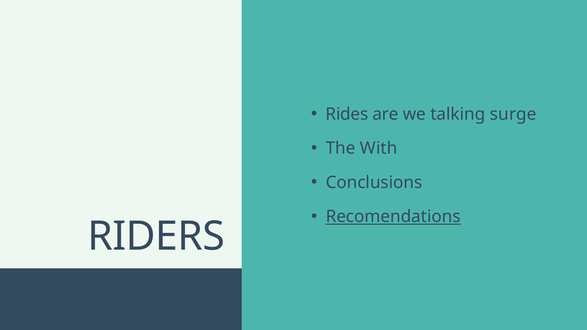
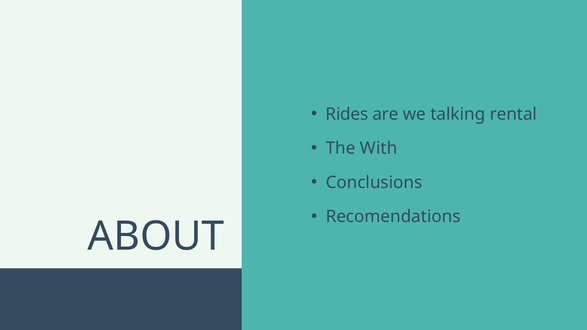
surge: surge -> rental
Recomendations underline: present -> none
RIDERS: RIDERS -> ABOUT
